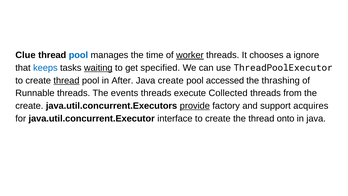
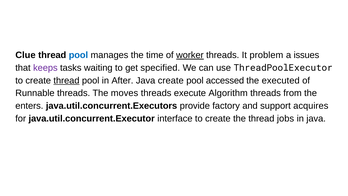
chooses: chooses -> problem
ignore: ignore -> issues
keeps colour: blue -> purple
waiting underline: present -> none
thrashing: thrashing -> executed
events: events -> moves
Collected: Collected -> Algorithm
create at (29, 106): create -> enters
provide underline: present -> none
onto: onto -> jobs
